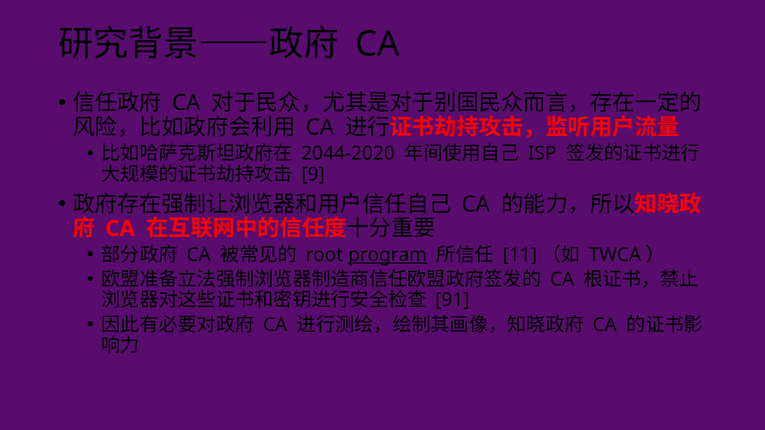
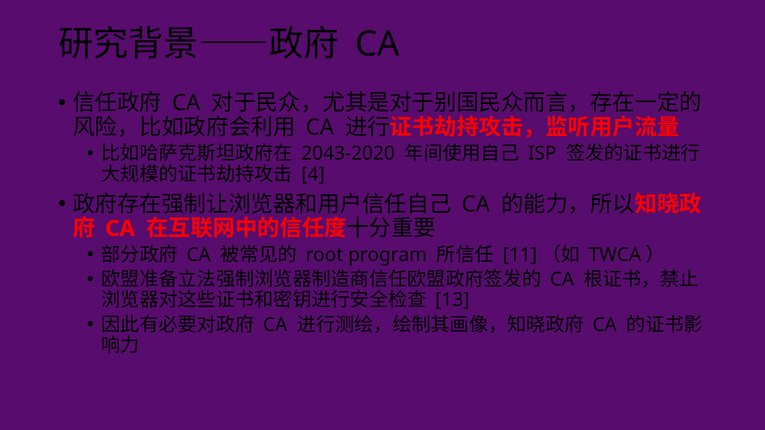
2044-2020: 2044-2020 -> 2043-2020
9: 9 -> 4
program underline: present -> none
91: 91 -> 13
